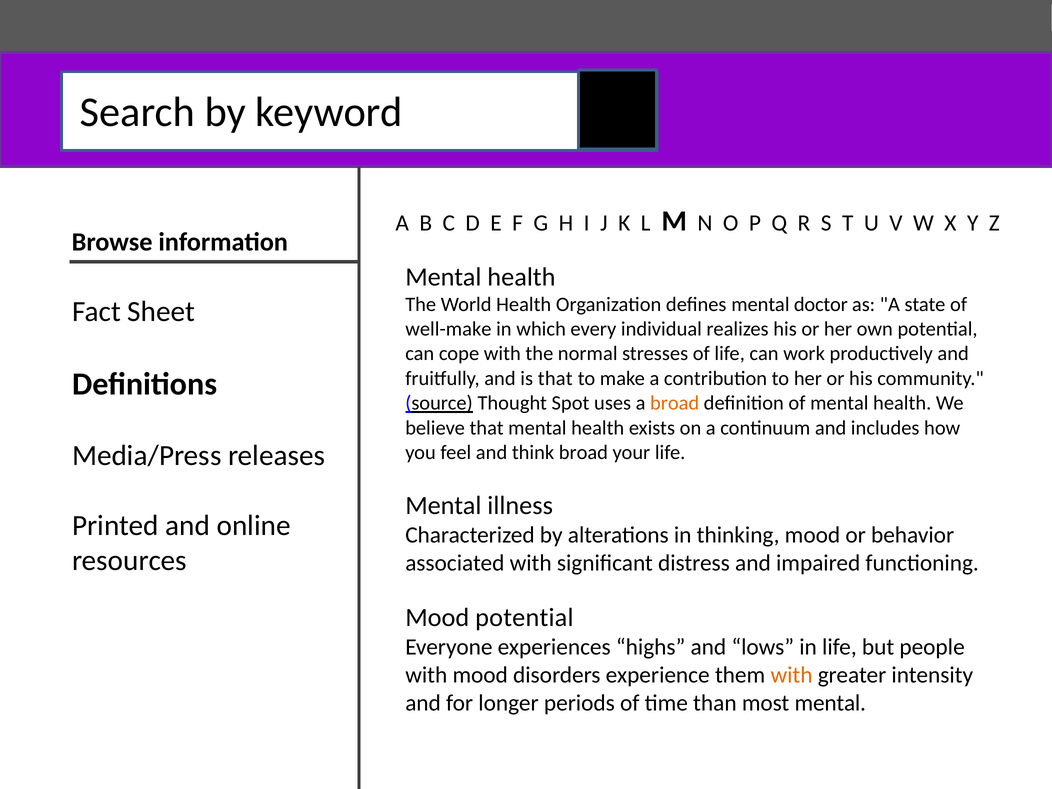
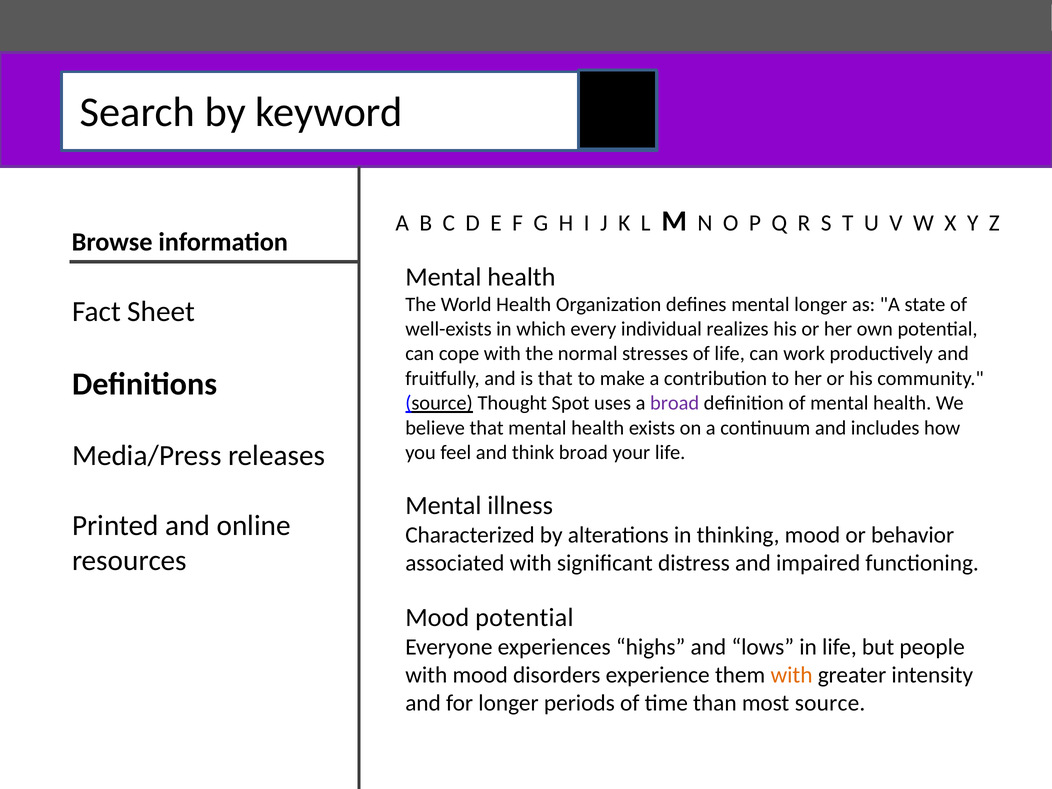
mental doctor: doctor -> longer
well-make: well-make -> well-exists
broad at (675, 403) colour: orange -> purple
most mental: mental -> source
